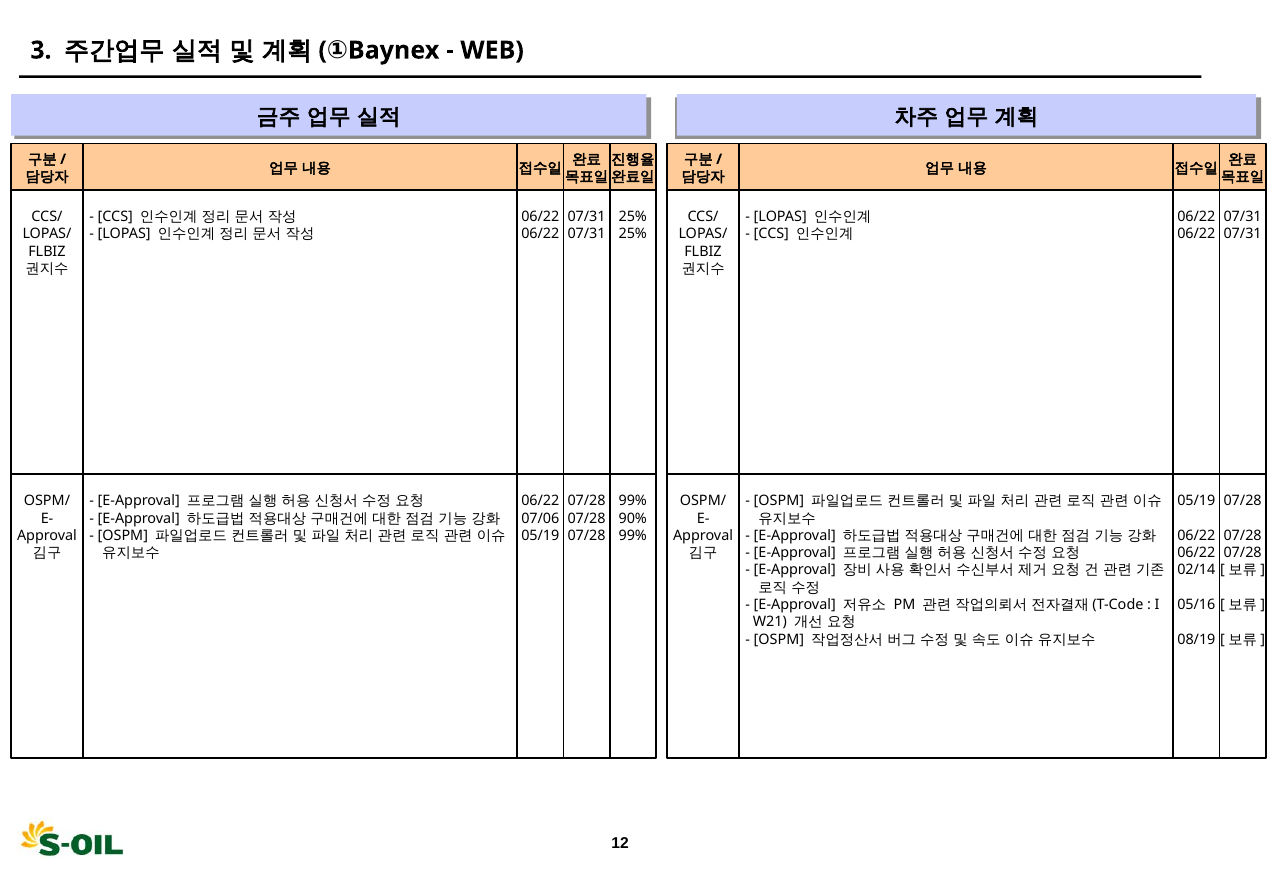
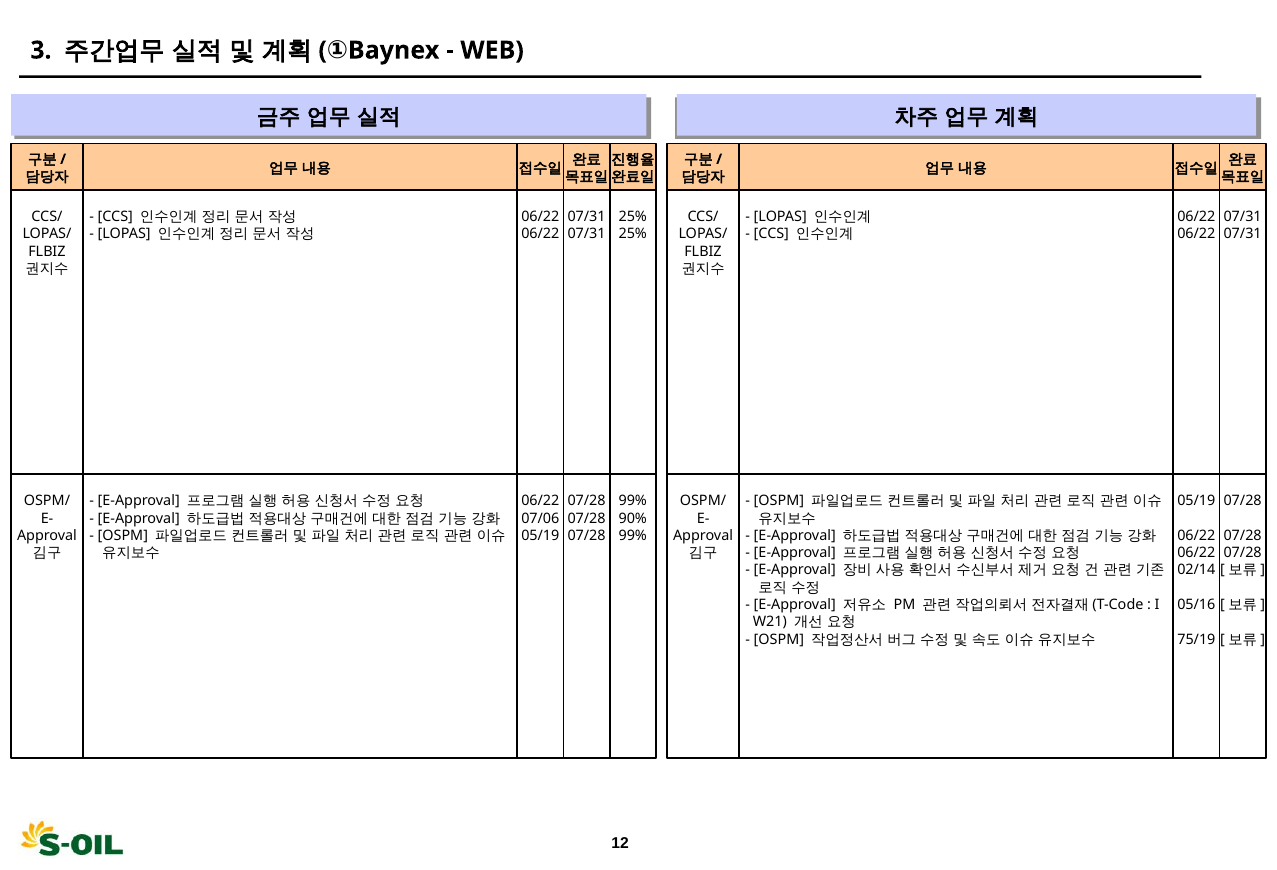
08/19: 08/19 -> 75/19
